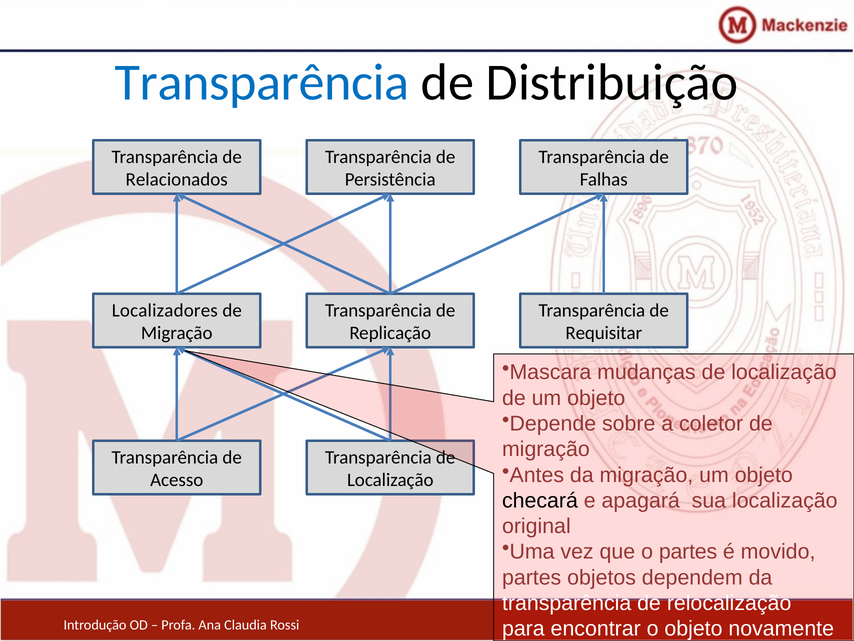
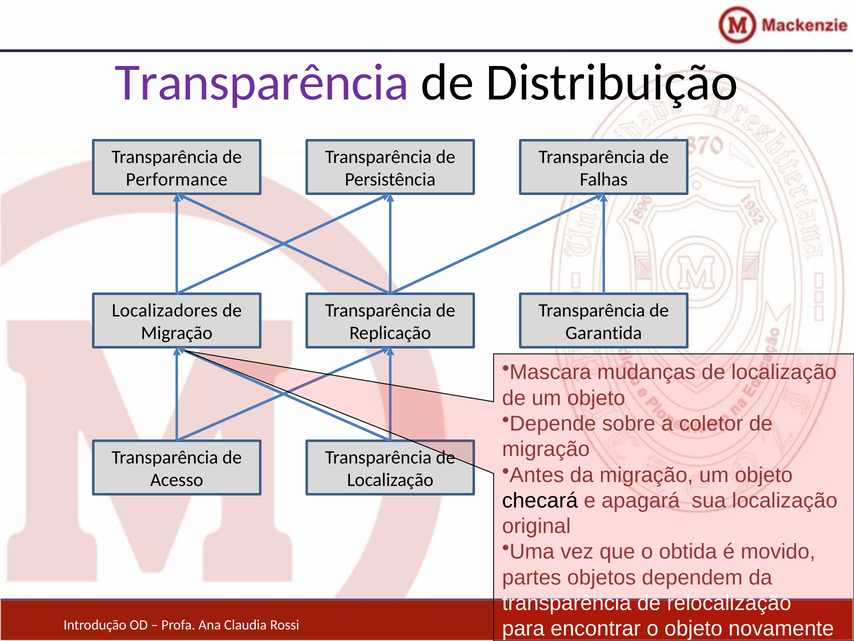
Transparência at (262, 83) colour: blue -> purple
Relacionados: Relacionados -> Performance
Requisitar: Requisitar -> Garantida
o partes: partes -> obtida
